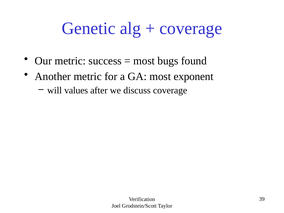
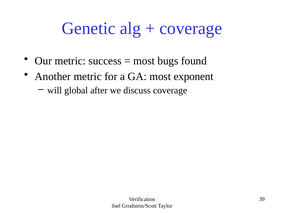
values: values -> global
